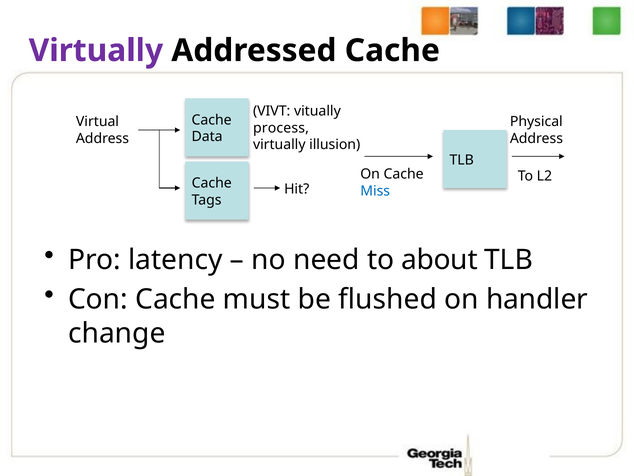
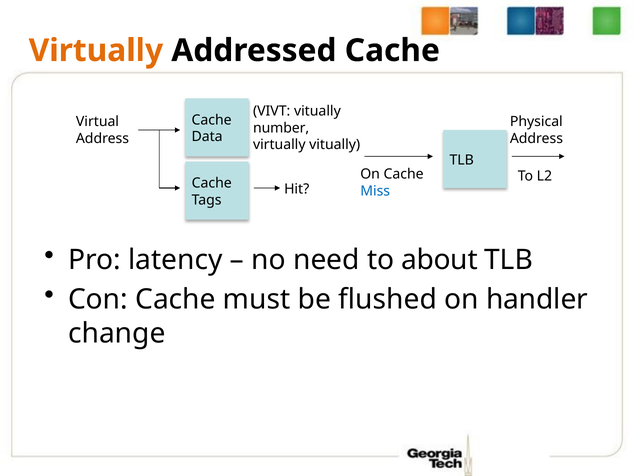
Virtually at (96, 51) colour: purple -> orange
process: process -> number
virtually illusion: illusion -> vitually
